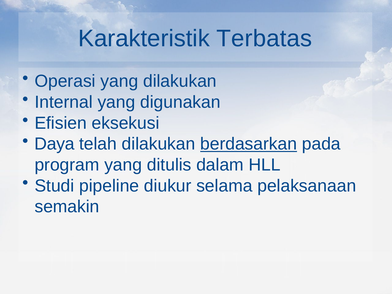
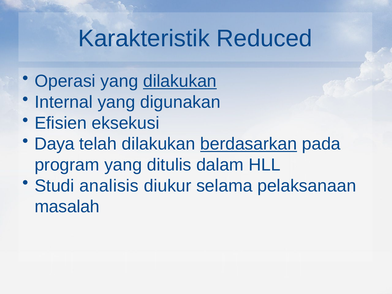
Terbatas: Terbatas -> Reduced
dilakukan at (180, 81) underline: none -> present
pipeline: pipeline -> analisis
semakin: semakin -> masalah
